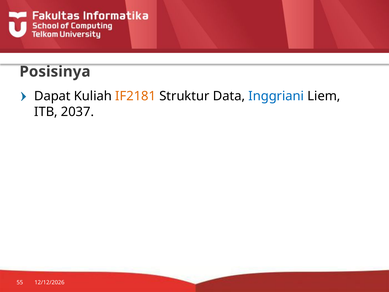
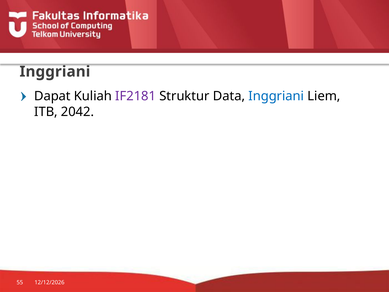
Posisinya at (55, 72): Posisinya -> Inggriani
IF2181 colour: orange -> purple
2037: 2037 -> 2042
